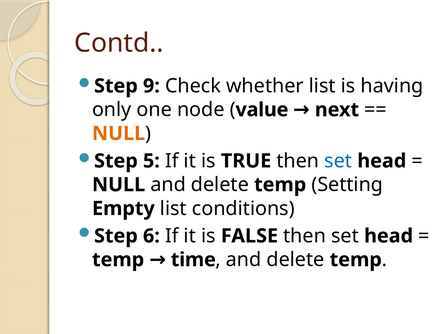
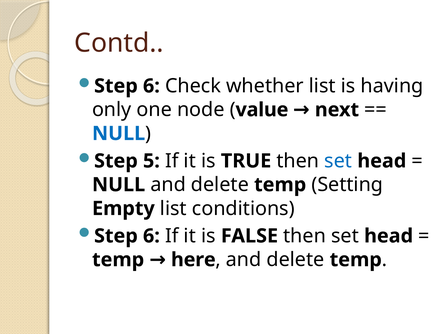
9 at (151, 86): 9 -> 6
NULL at (119, 133) colour: orange -> blue
time: time -> here
